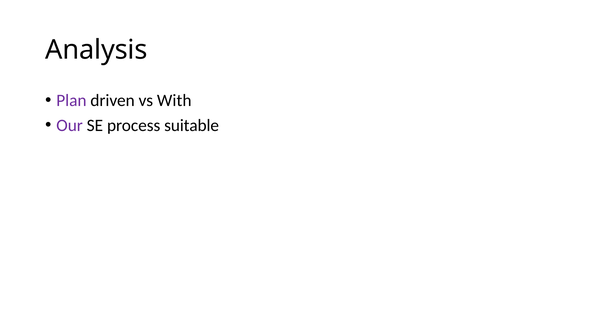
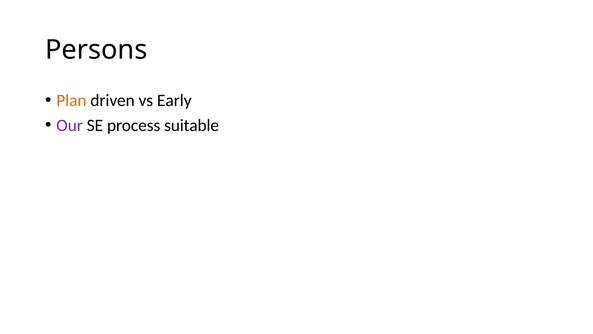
Analysis: Analysis -> Persons
Plan colour: purple -> orange
With: With -> Early
